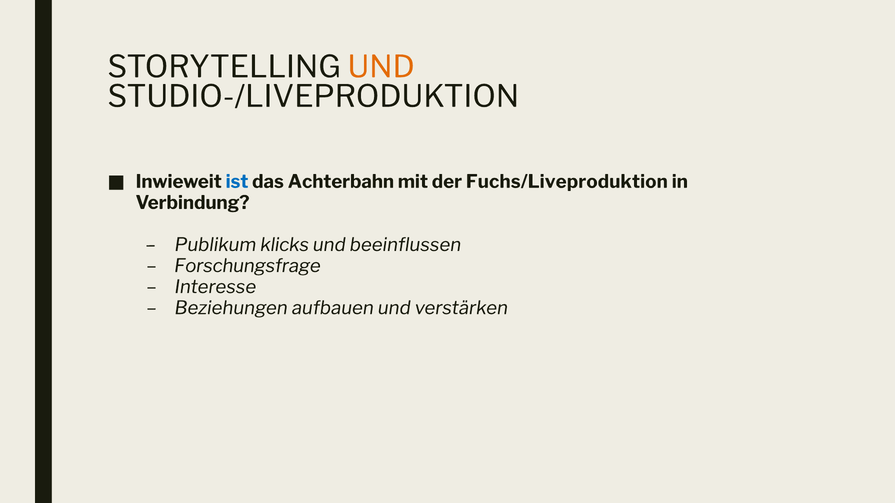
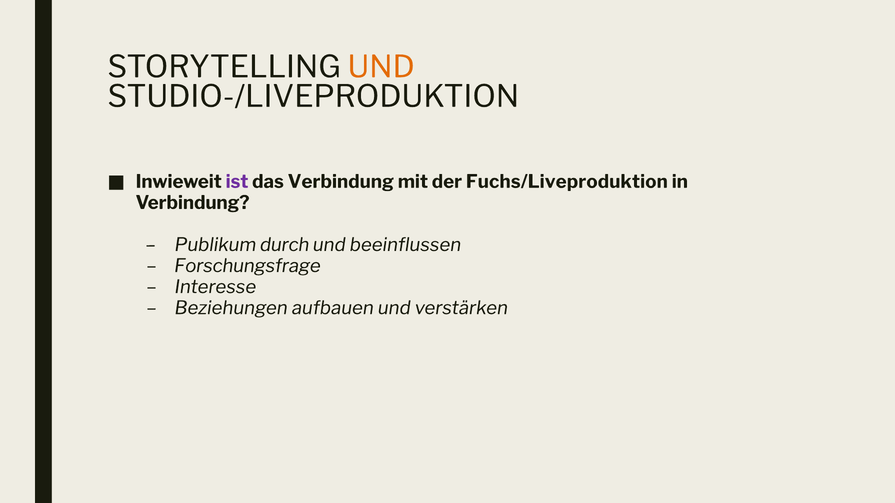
ist colour: blue -> purple
das Achterbahn: Achterbahn -> Verbindung
klicks: klicks -> durch
